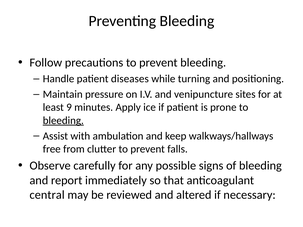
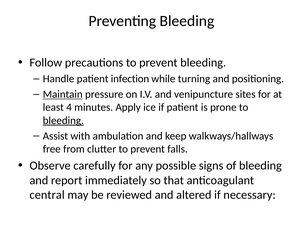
diseases: diseases -> infection
Maintain underline: none -> present
9: 9 -> 4
